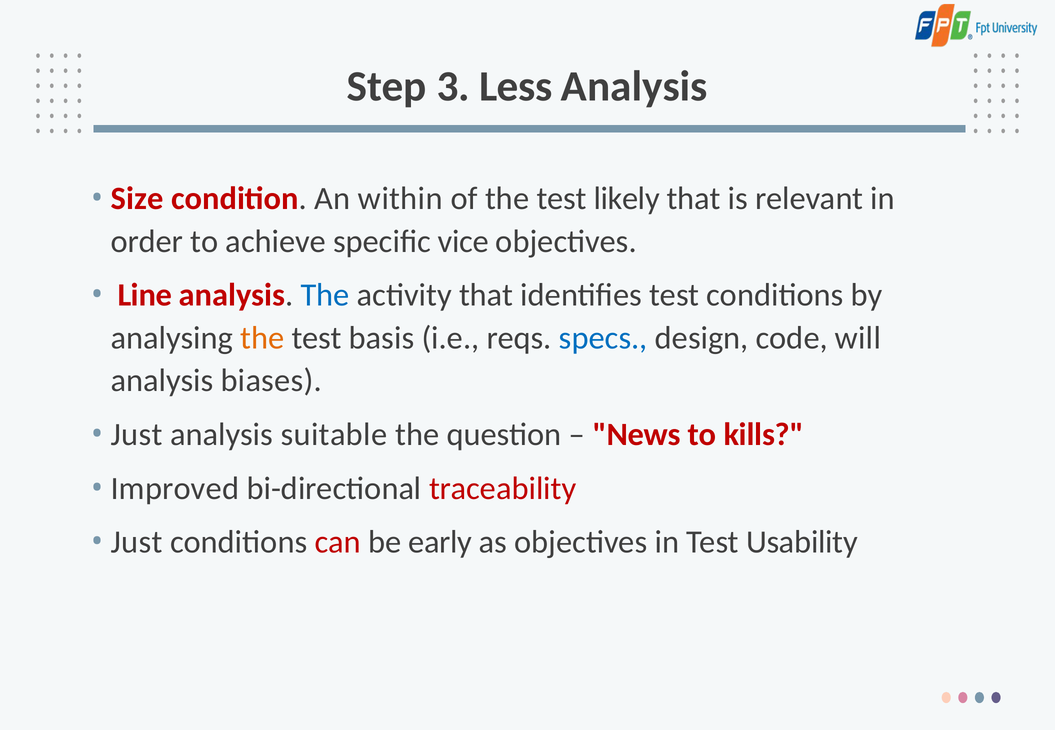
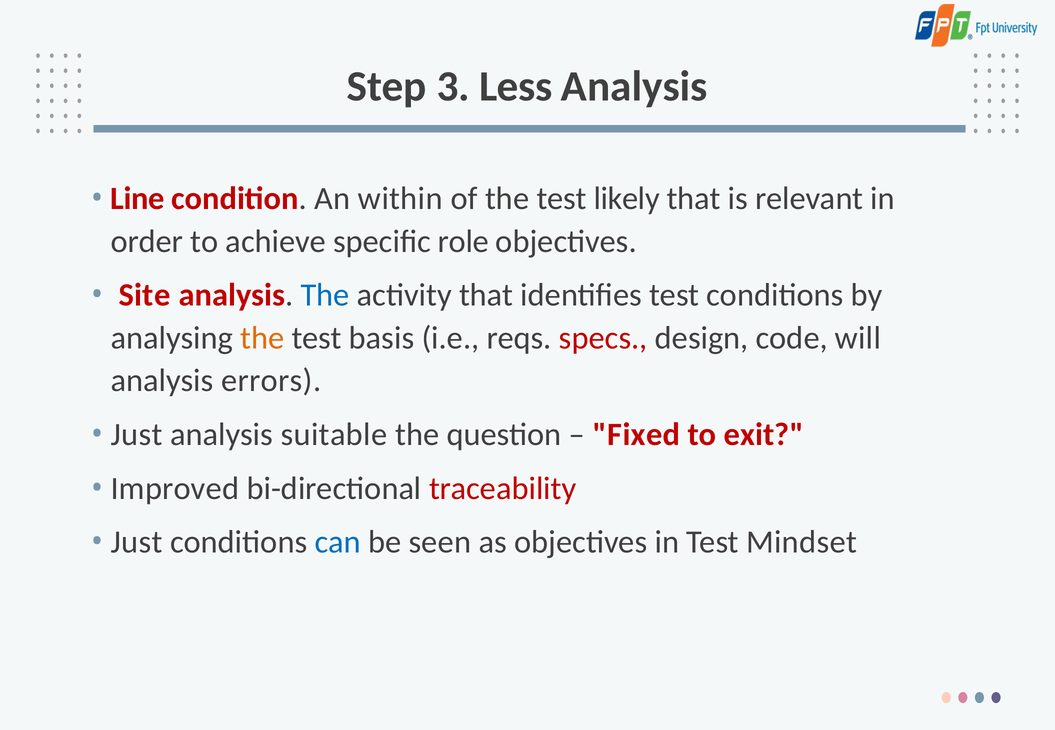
Size: Size -> Line
vice: vice -> role
Line: Line -> Site
specs colour: blue -> red
biases: biases -> errors
News: News -> Fixed
kills: kills -> exit
can colour: red -> blue
early: early -> seen
Usability: Usability -> Mindset
